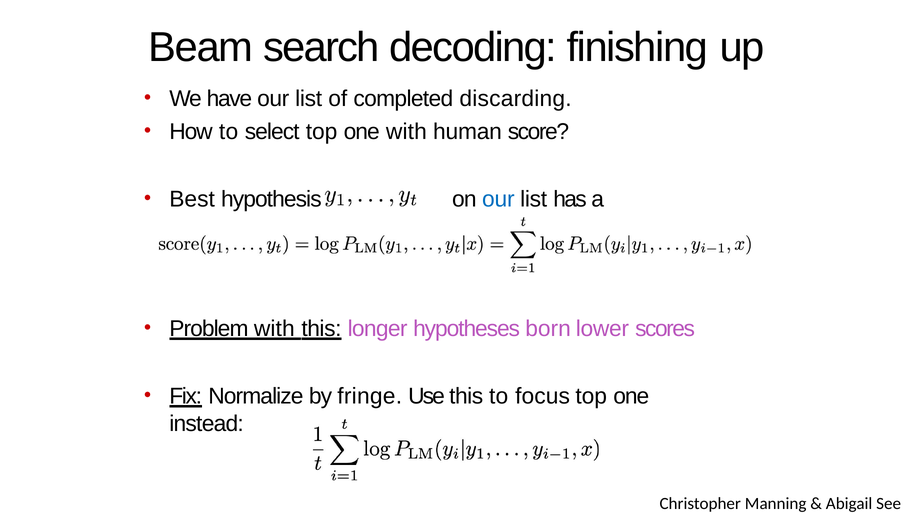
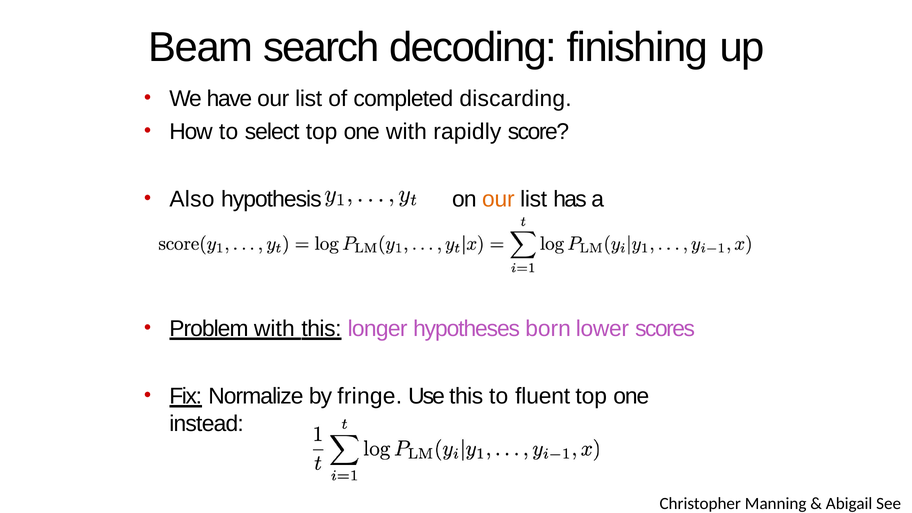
human: human -> rapidly
Best: Best -> Also
our at (498, 199) colour: blue -> orange
focus: focus -> fluent
